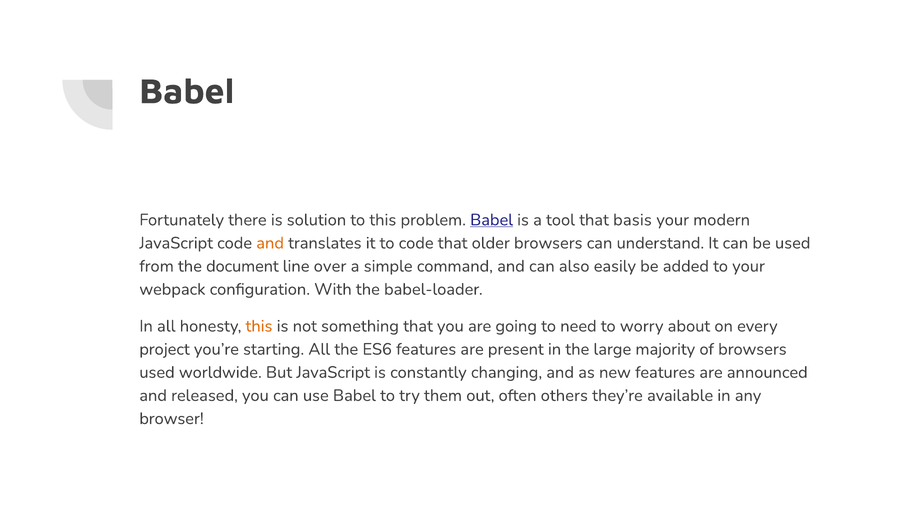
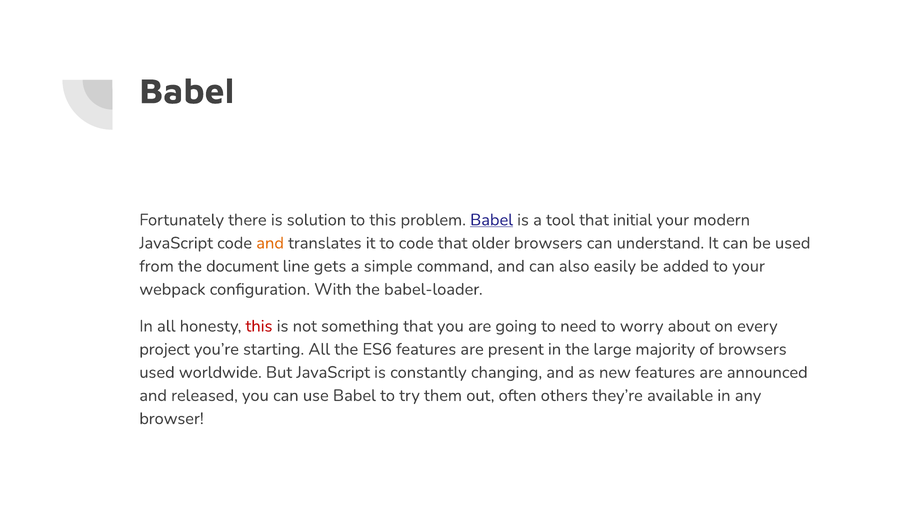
basis: basis -> initial
over: over -> gets
this at (259, 326) colour: orange -> red
